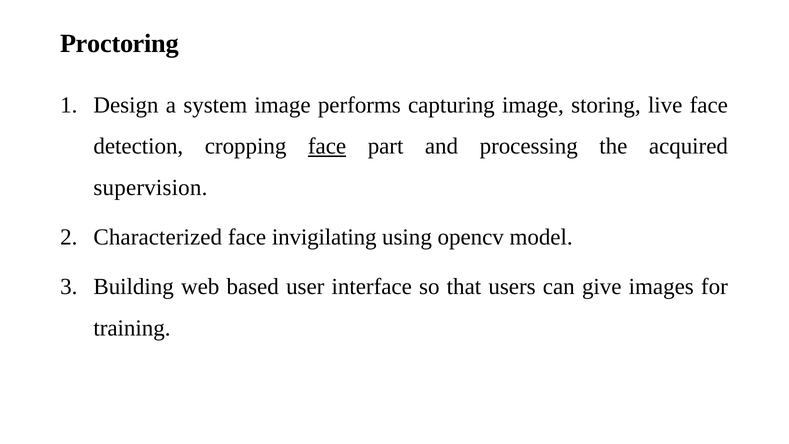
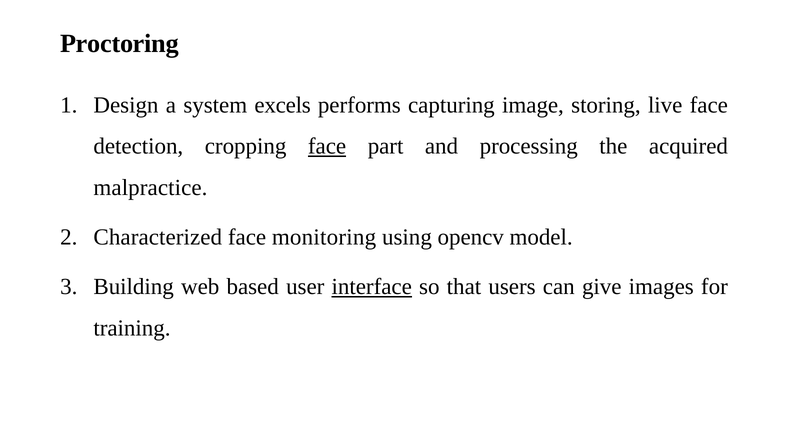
system image: image -> excels
supervision: supervision -> malpractice
invigilating: invigilating -> monitoring
interface underline: none -> present
